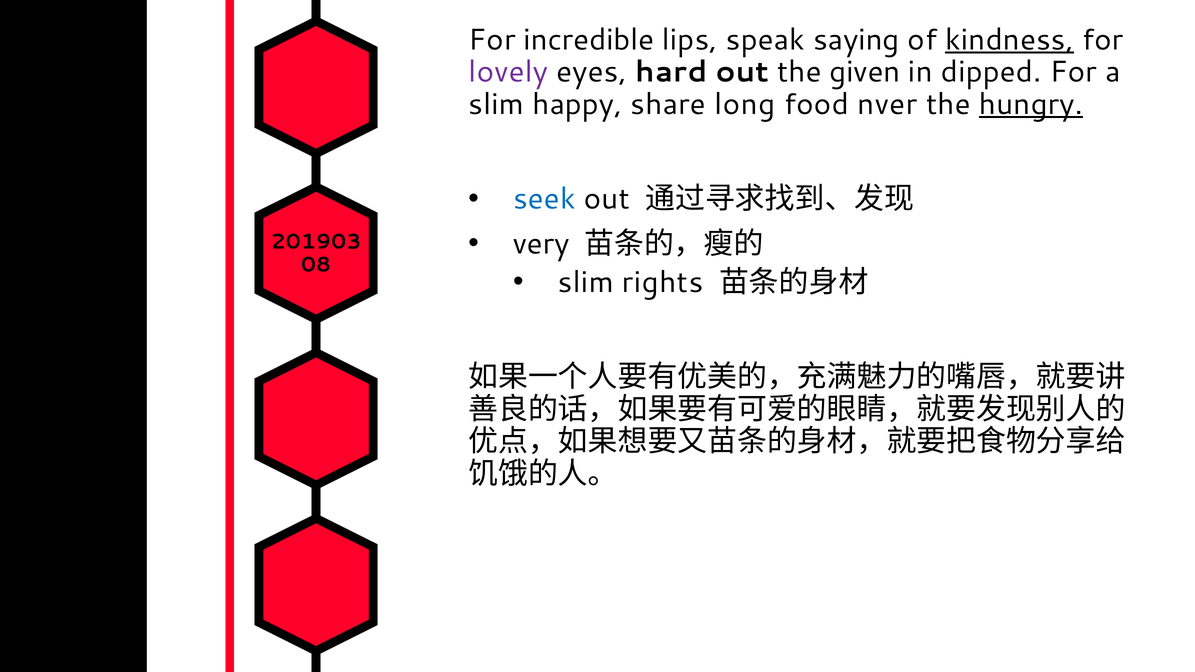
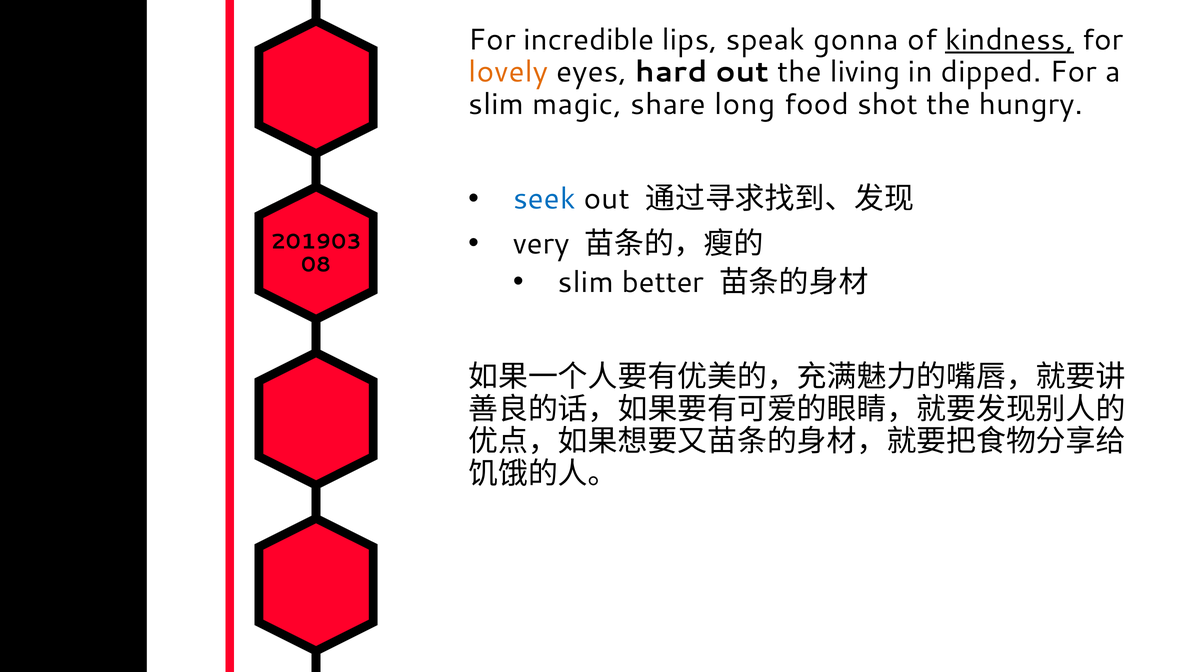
saying: saying -> gonna
lovely colour: purple -> orange
given: given -> living
happy: happy -> magic
nver: nver -> shot
hungry underline: present -> none
rights: rights -> better
